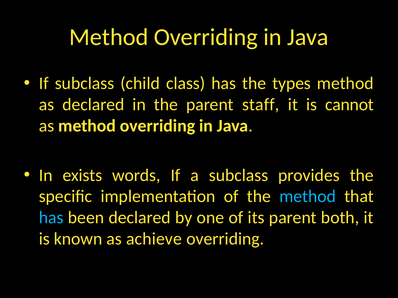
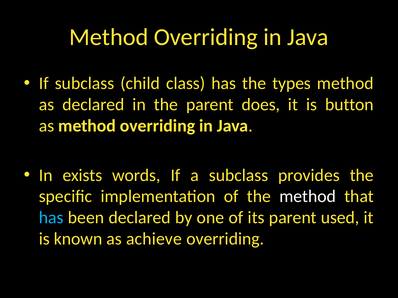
staff: staff -> does
cannot: cannot -> button
method at (308, 197) colour: light blue -> white
both: both -> used
